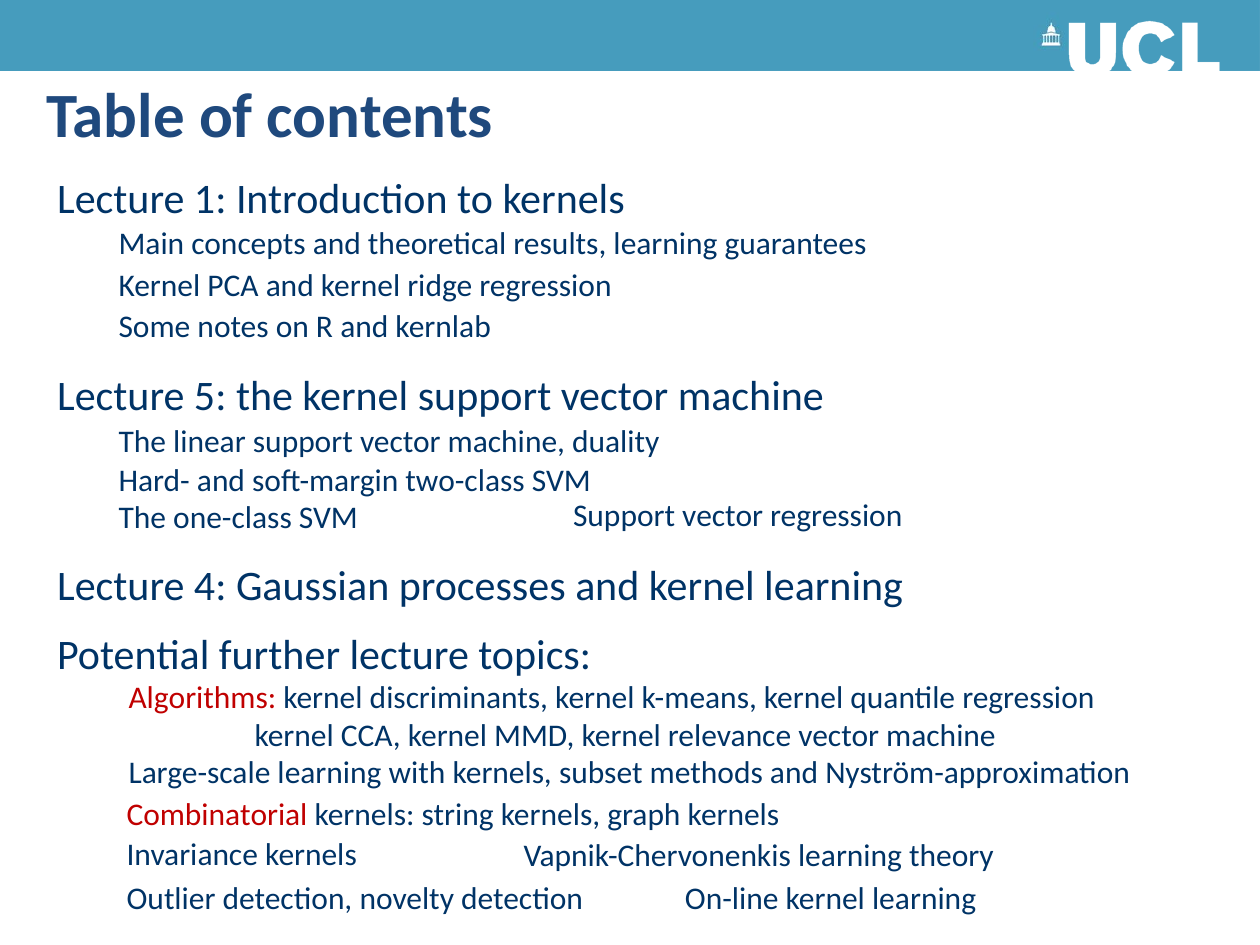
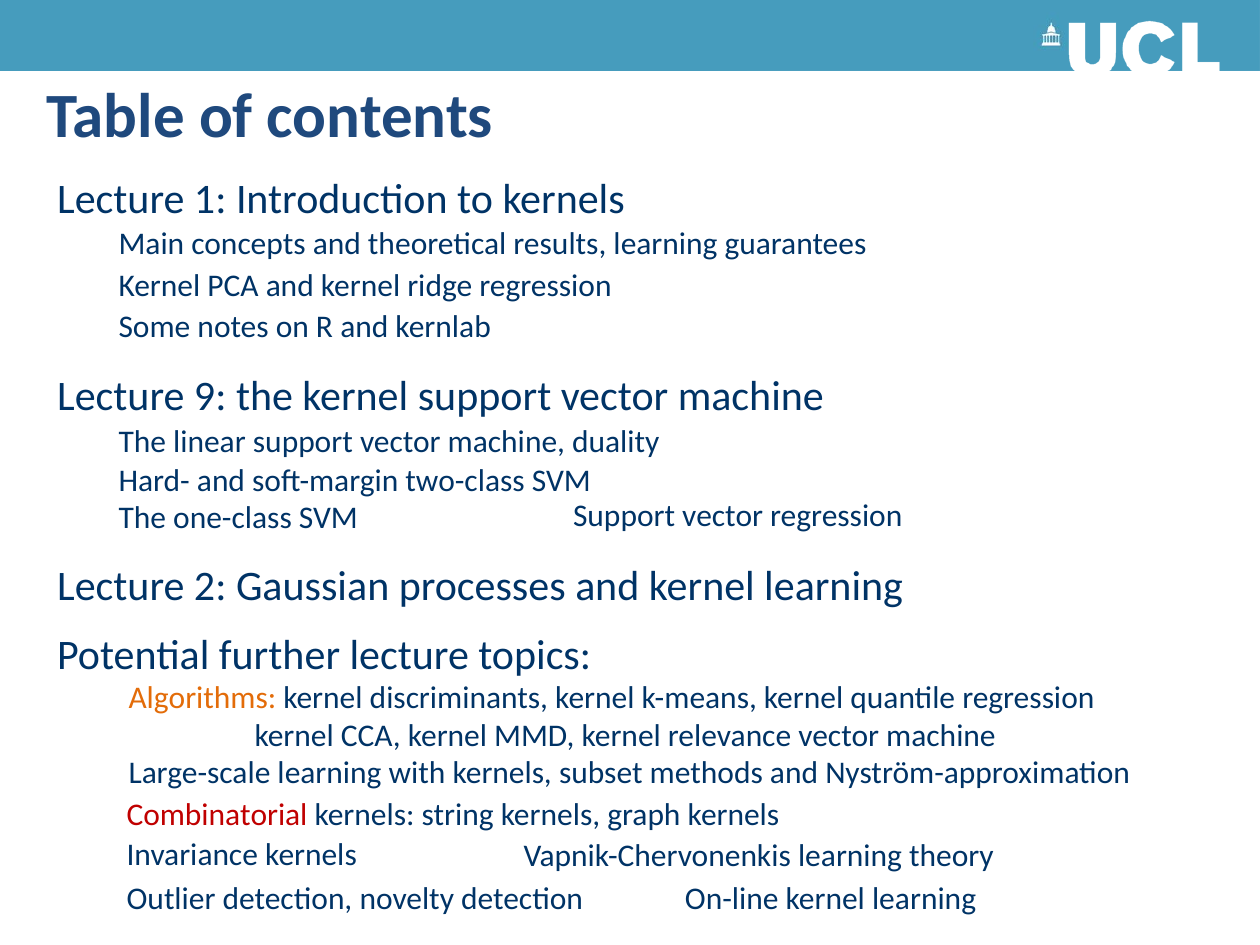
5: 5 -> 9
4: 4 -> 2
Algorithms colour: red -> orange
